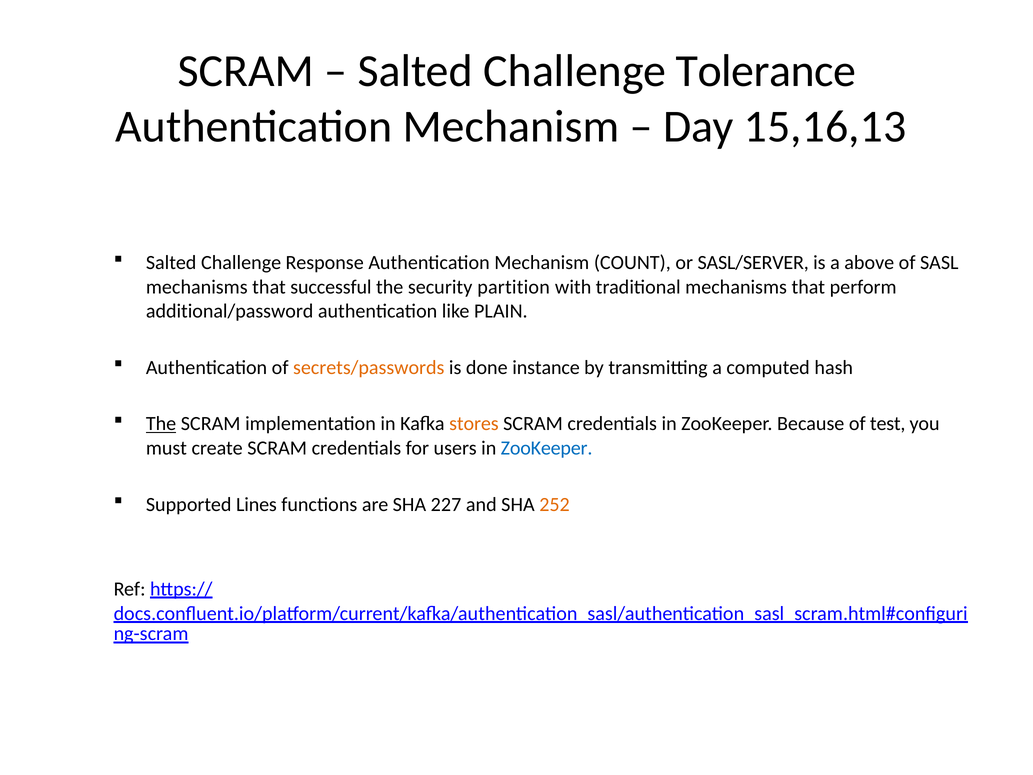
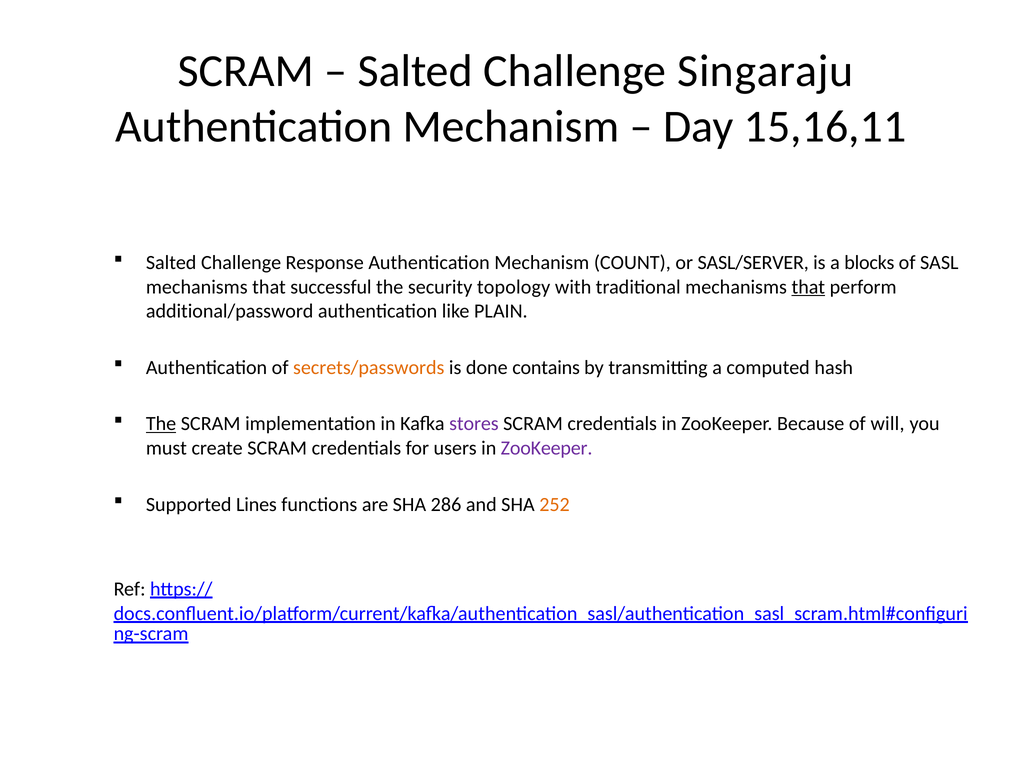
Tolerance: Tolerance -> Singaraju
15,16,13: 15,16,13 -> 15,16,11
above: above -> blocks
partition: partition -> topology
that at (808, 287) underline: none -> present
instance: instance -> contains
stores colour: orange -> purple
test: test -> will
ZooKeeper at (547, 448) colour: blue -> purple
227: 227 -> 286
